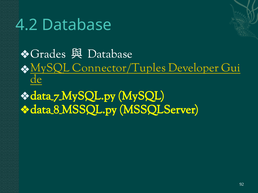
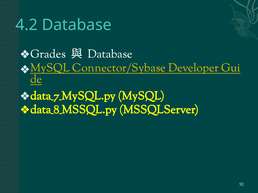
Connector/Tuples: Connector/Tuples -> Connector/Sybase
